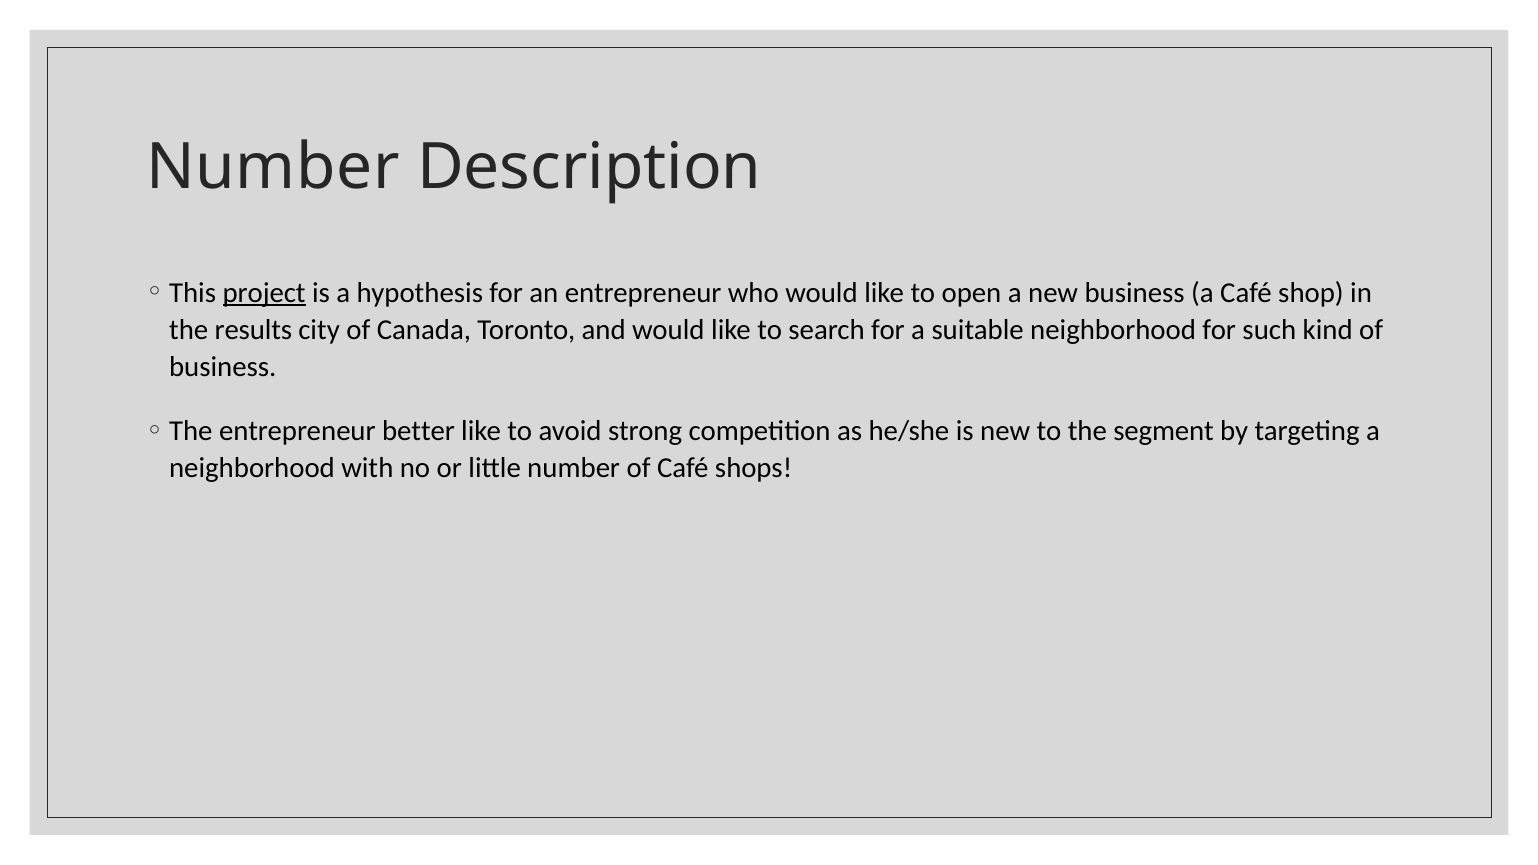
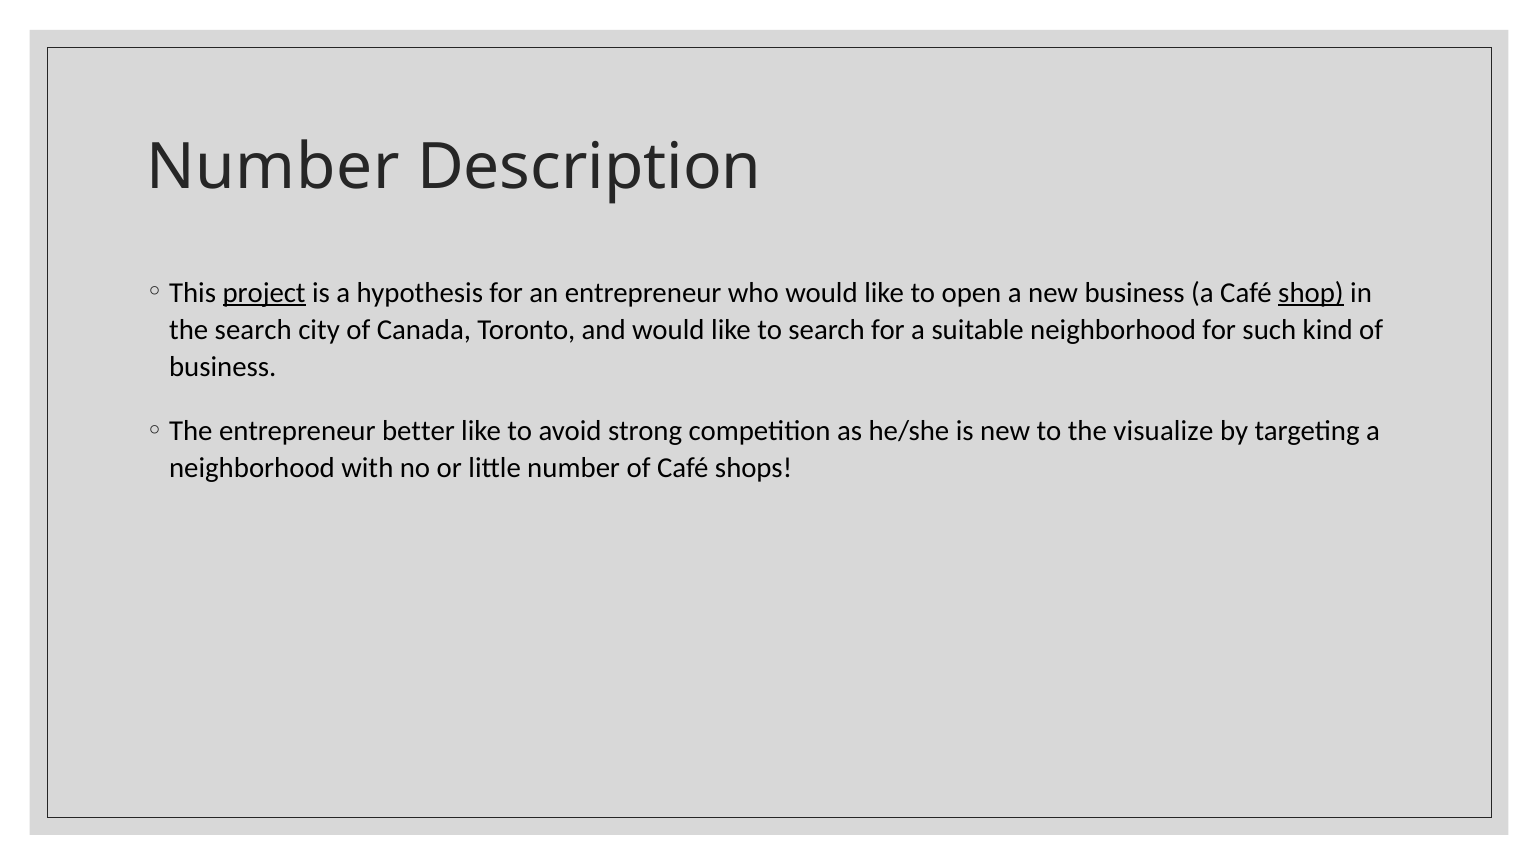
shop underline: none -> present
the results: results -> search
segment: segment -> visualize
